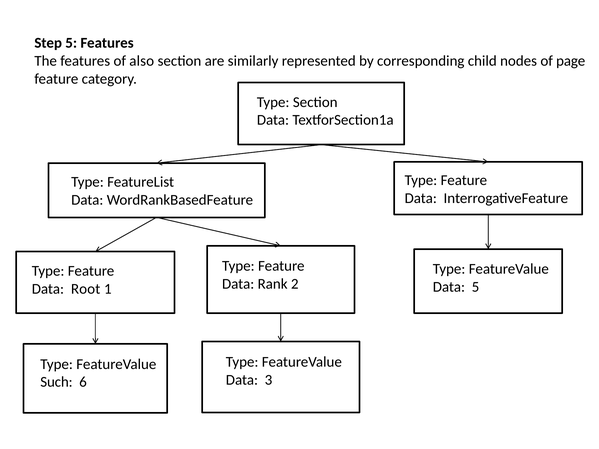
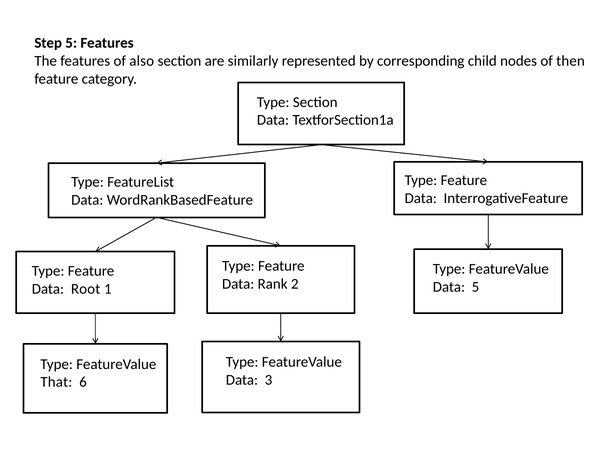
page: page -> then
Such: Such -> That
